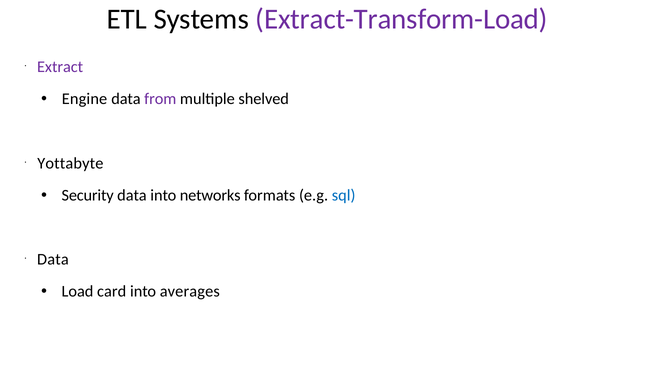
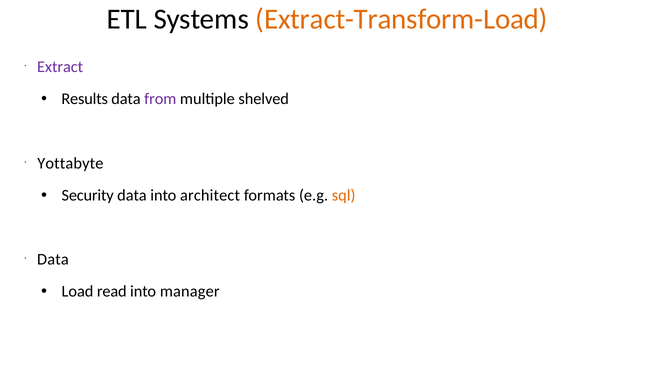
Extract-Transform-Load colour: purple -> orange
Engine: Engine -> Results
networks: networks -> architect
sql colour: blue -> orange
card: card -> read
averages: averages -> manager
